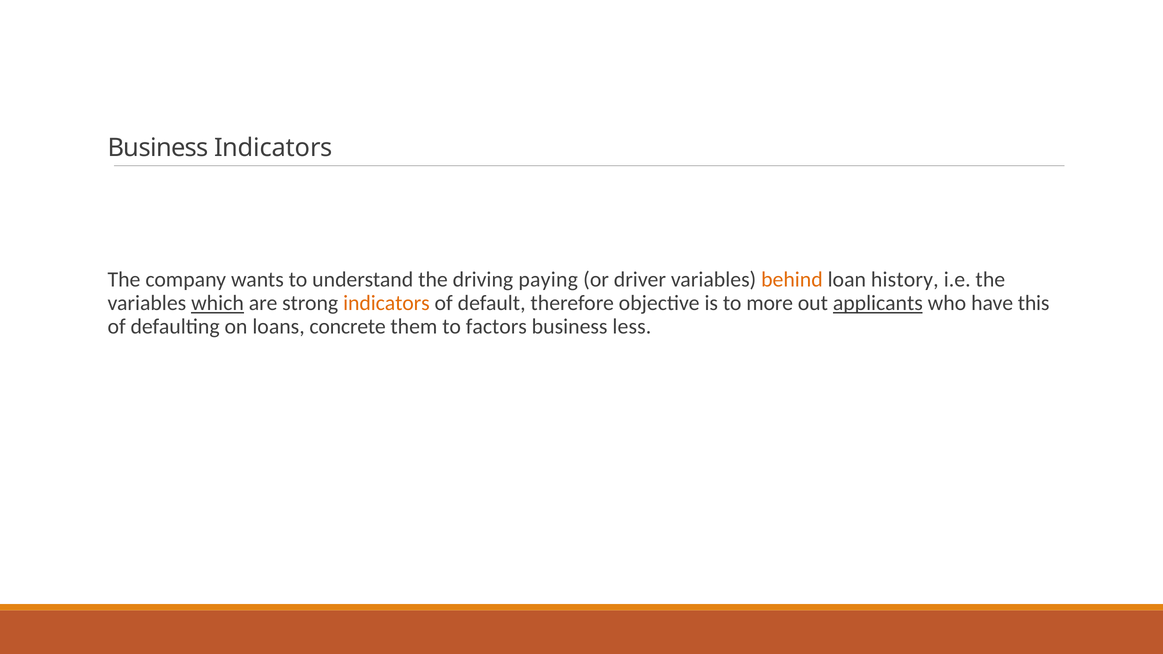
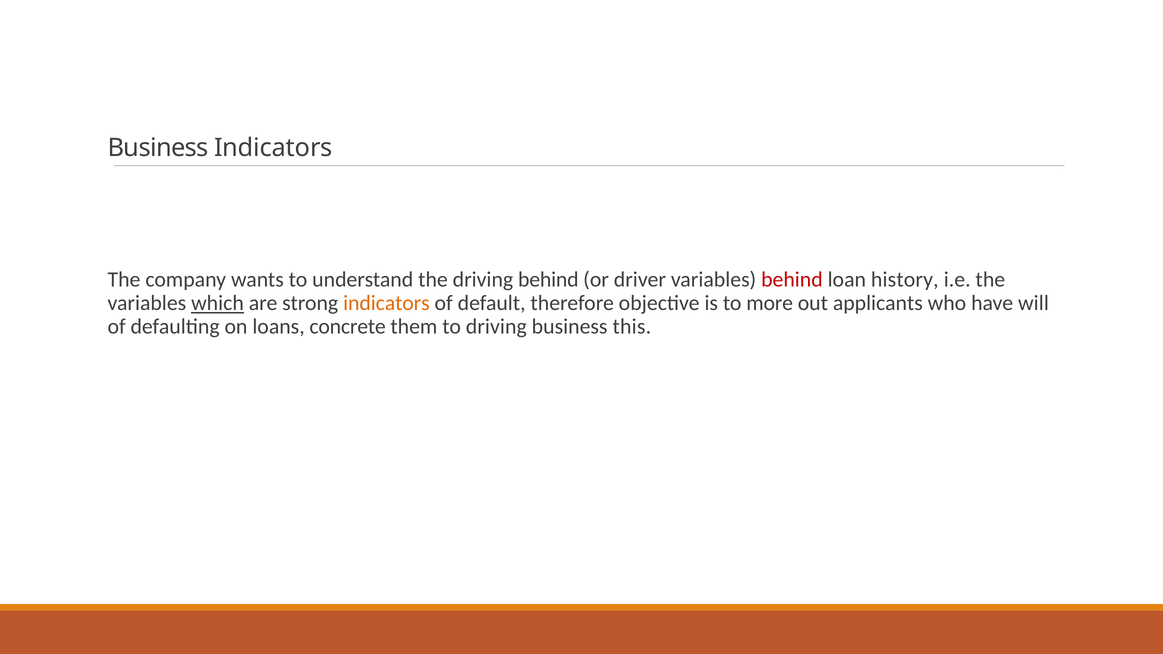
driving paying: paying -> behind
behind at (792, 280) colour: orange -> red
applicants underline: present -> none
this: this -> will
to factors: factors -> driving
less: less -> this
